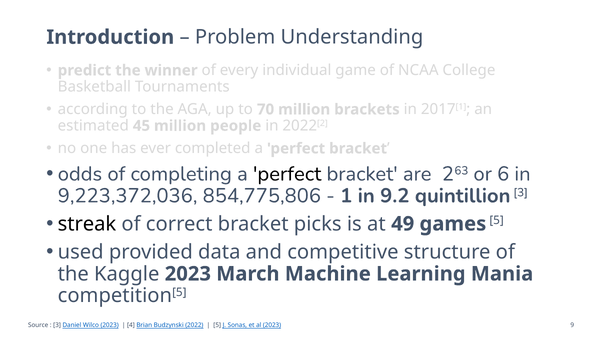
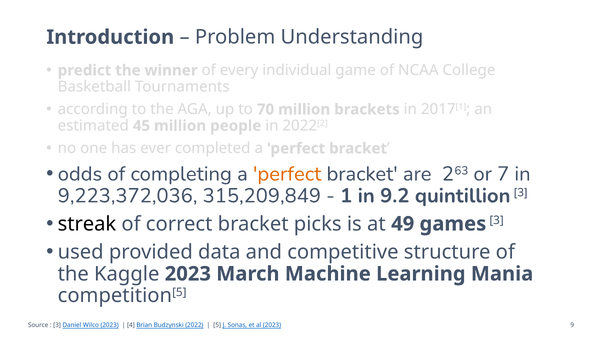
perfect at (287, 174) colour: black -> orange
6: 6 -> 7
854,775,806: 854,775,806 -> 315,209,849
games 5: 5 -> 3
